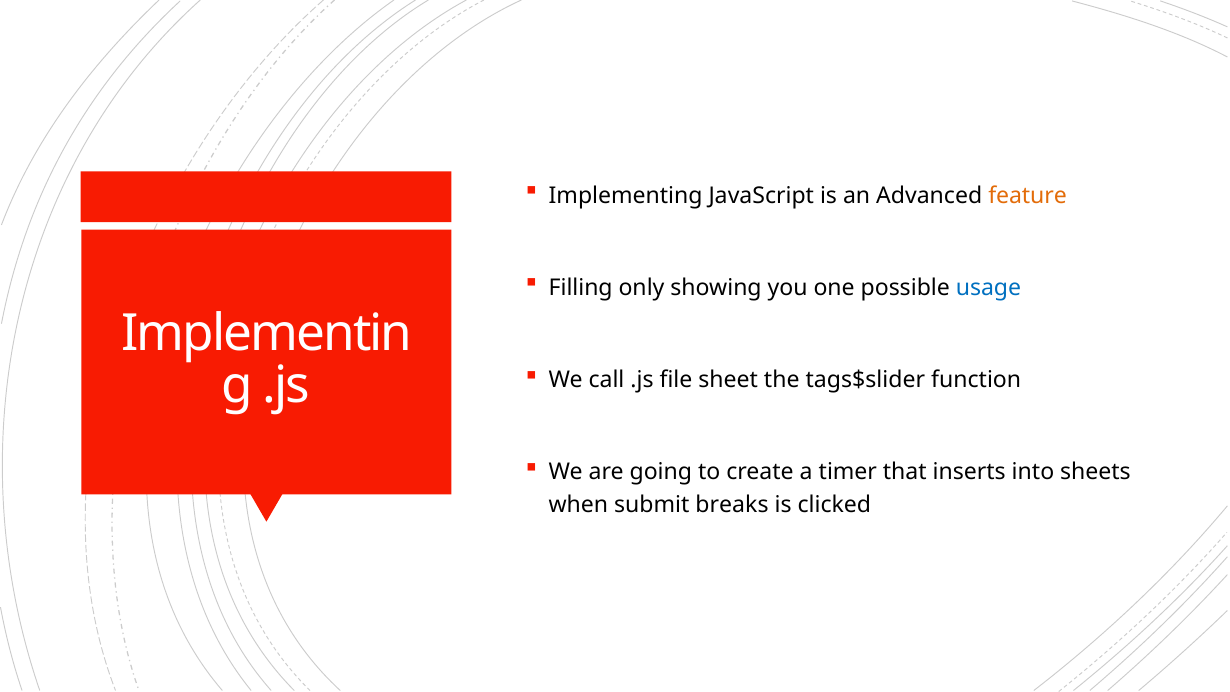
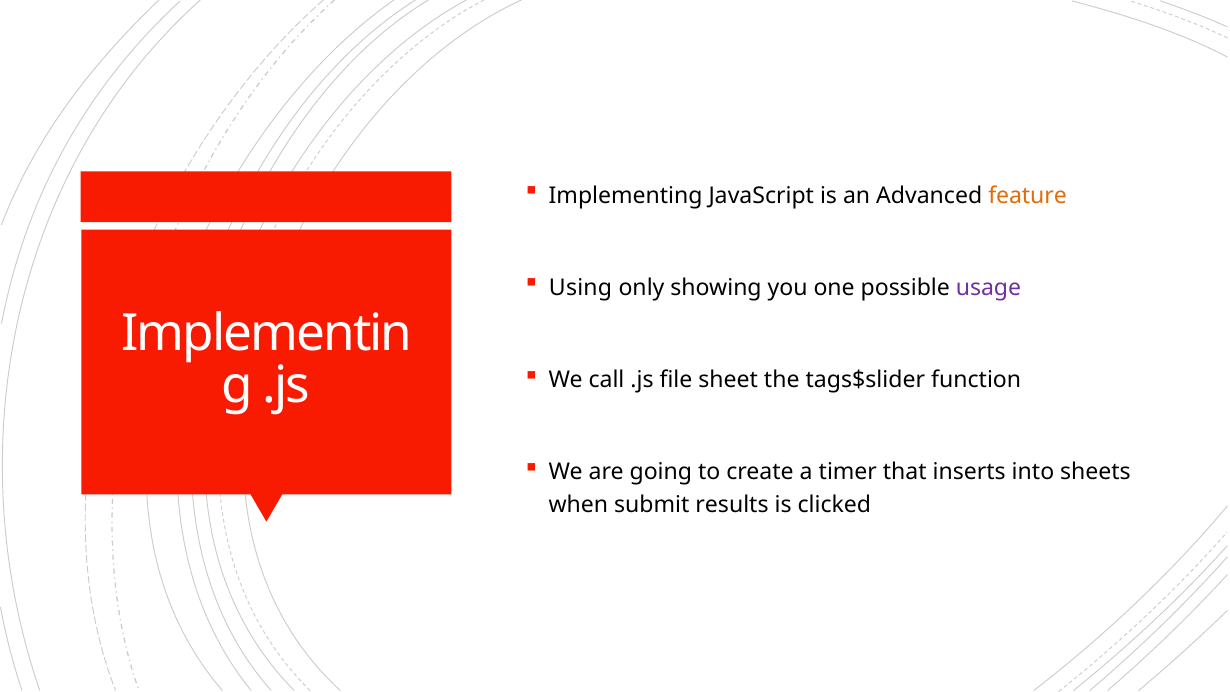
Filling: Filling -> Using
usage colour: blue -> purple
breaks: breaks -> results
